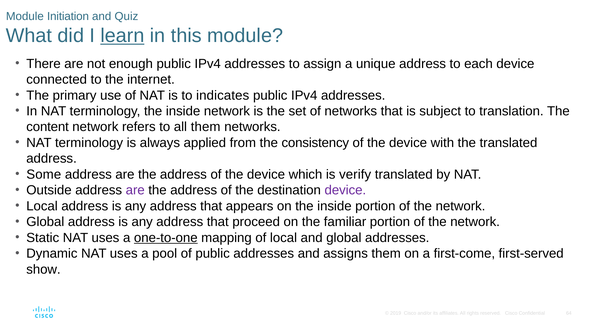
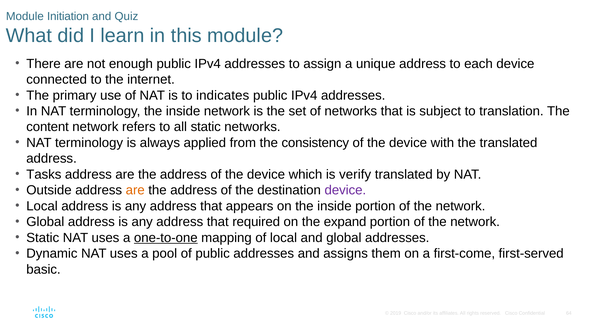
learn underline: present -> none
all them: them -> static
Some: Some -> Tasks
are at (135, 190) colour: purple -> orange
proceed: proceed -> required
familiar: familiar -> expand
show: show -> basic
